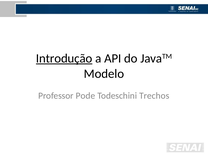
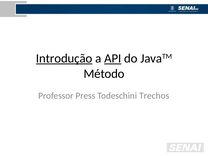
API underline: none -> present
Modelo: Modelo -> Método
Pode: Pode -> Press
